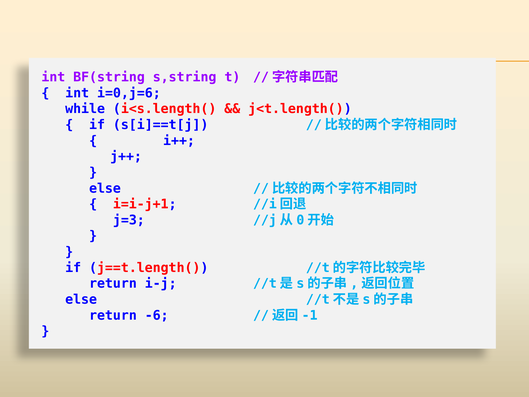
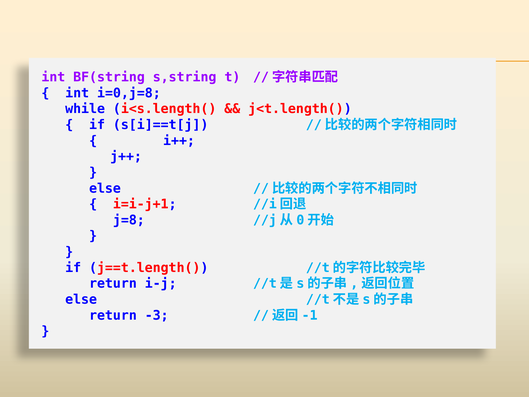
i=0,j=6: i=0,j=6 -> i=0,j=8
j=3: j=3 -> j=8
-6: -6 -> -3
